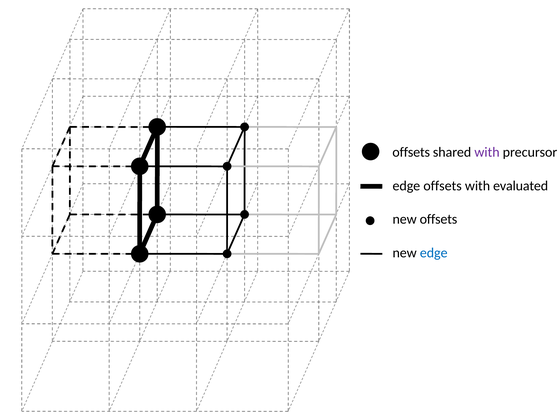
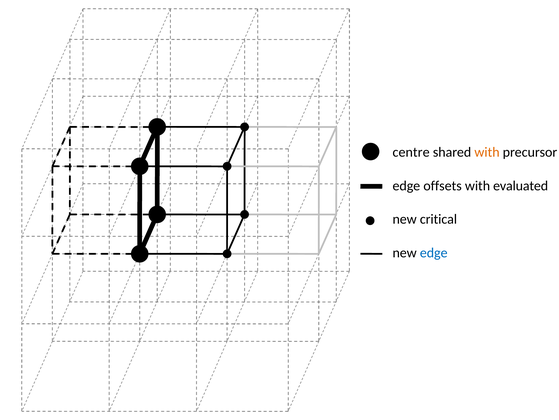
offsets at (411, 152): offsets -> centre
with at (487, 152) colour: purple -> orange
new offsets: offsets -> critical
